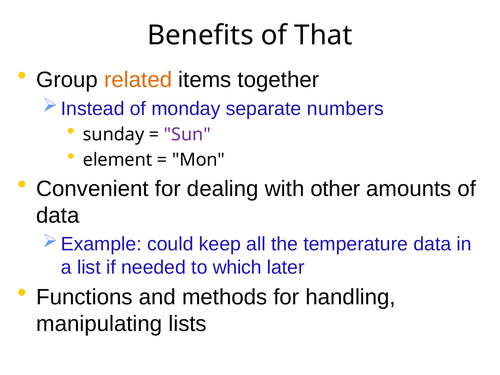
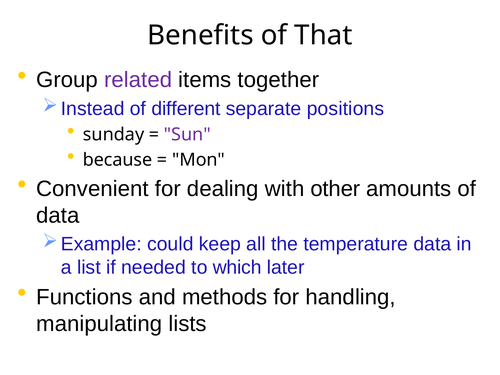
related colour: orange -> purple
monday: monday -> different
numbers: numbers -> positions
element: element -> because
